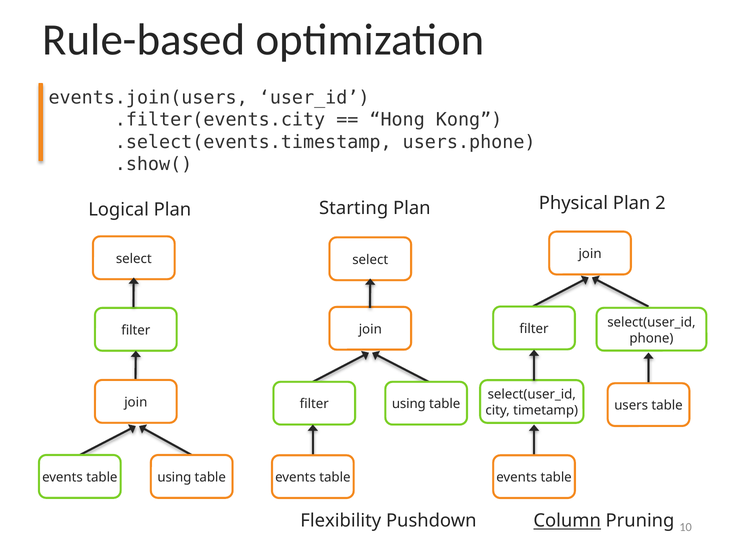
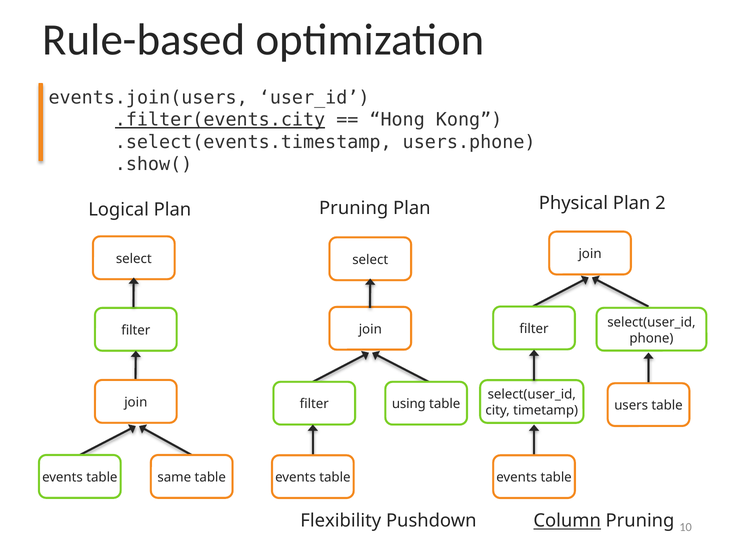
.filter(events.city underline: none -> present
Starting at (354, 208): Starting -> Pruning
table using: using -> same
